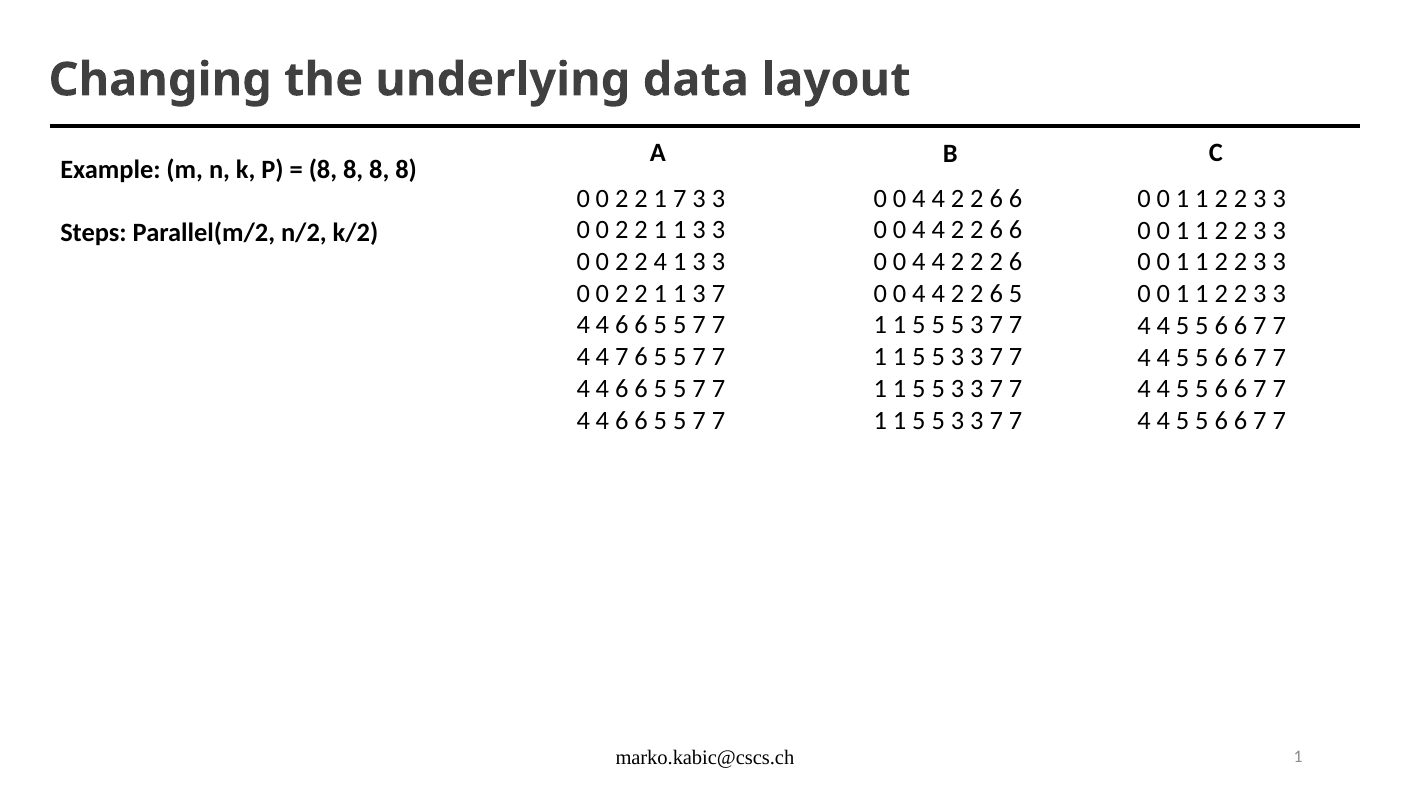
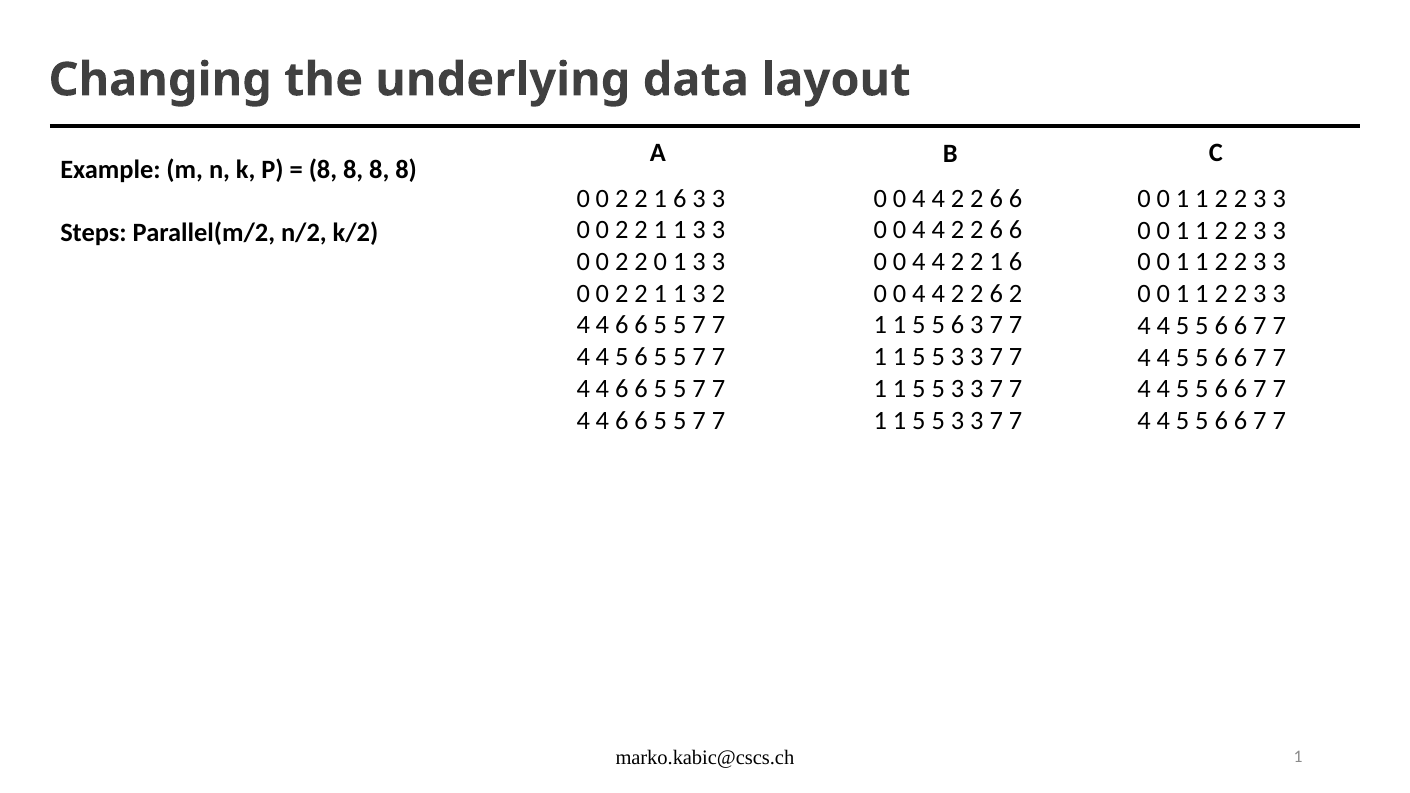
7 at (680, 198): 7 -> 6
2 4: 4 -> 0
4 2 2 2: 2 -> 1
1 3 7: 7 -> 2
2 6 5: 5 -> 2
1 5 5 5: 5 -> 6
7 at (622, 357): 7 -> 5
